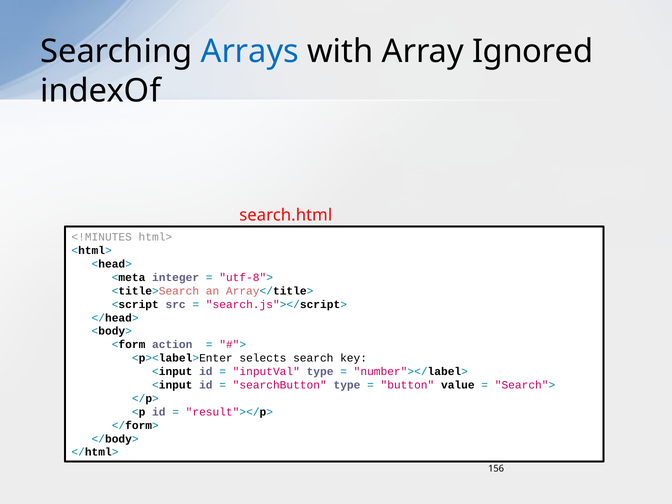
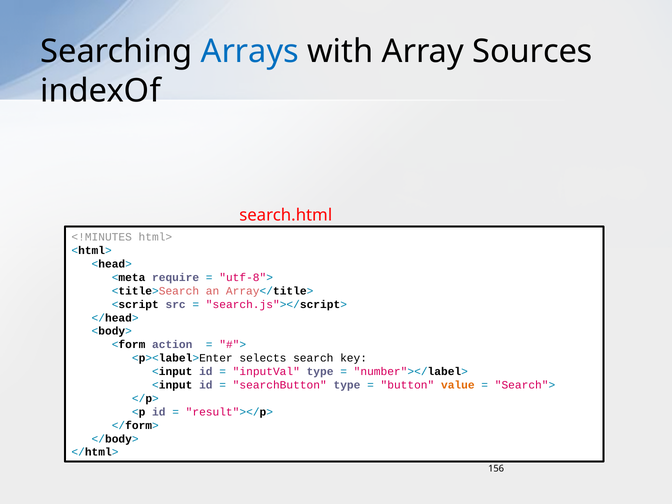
Ignored: Ignored -> Sources
integer: integer -> require
value colour: black -> orange
